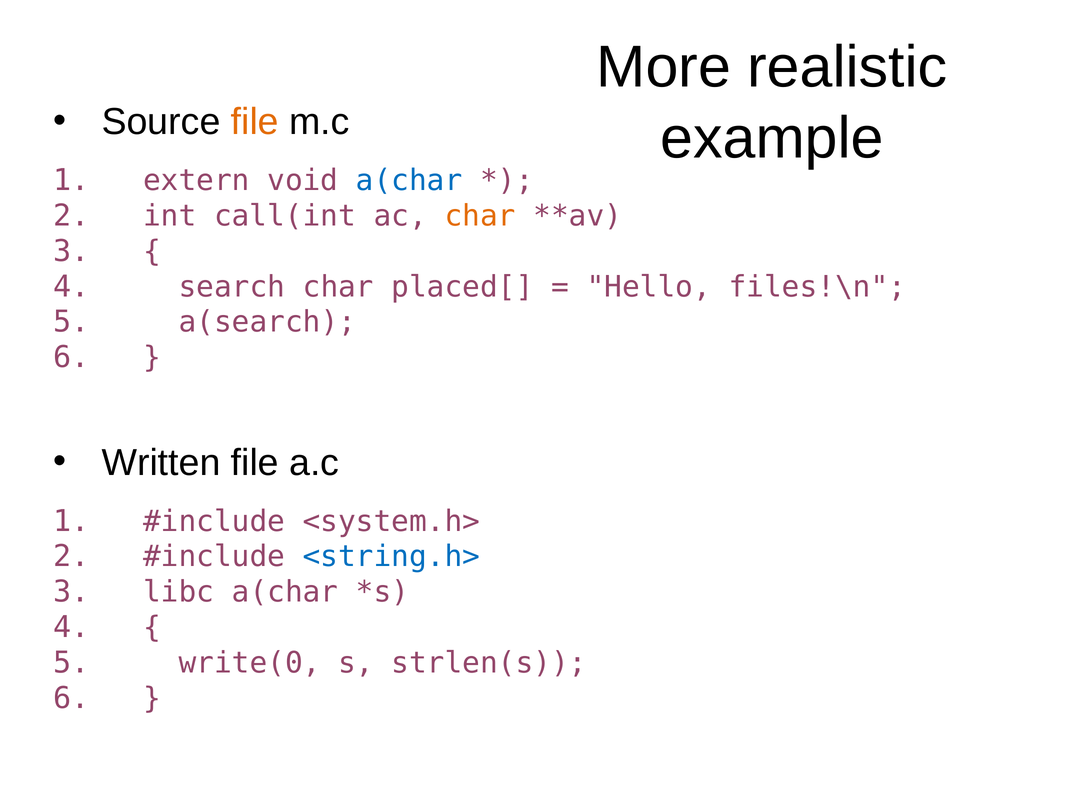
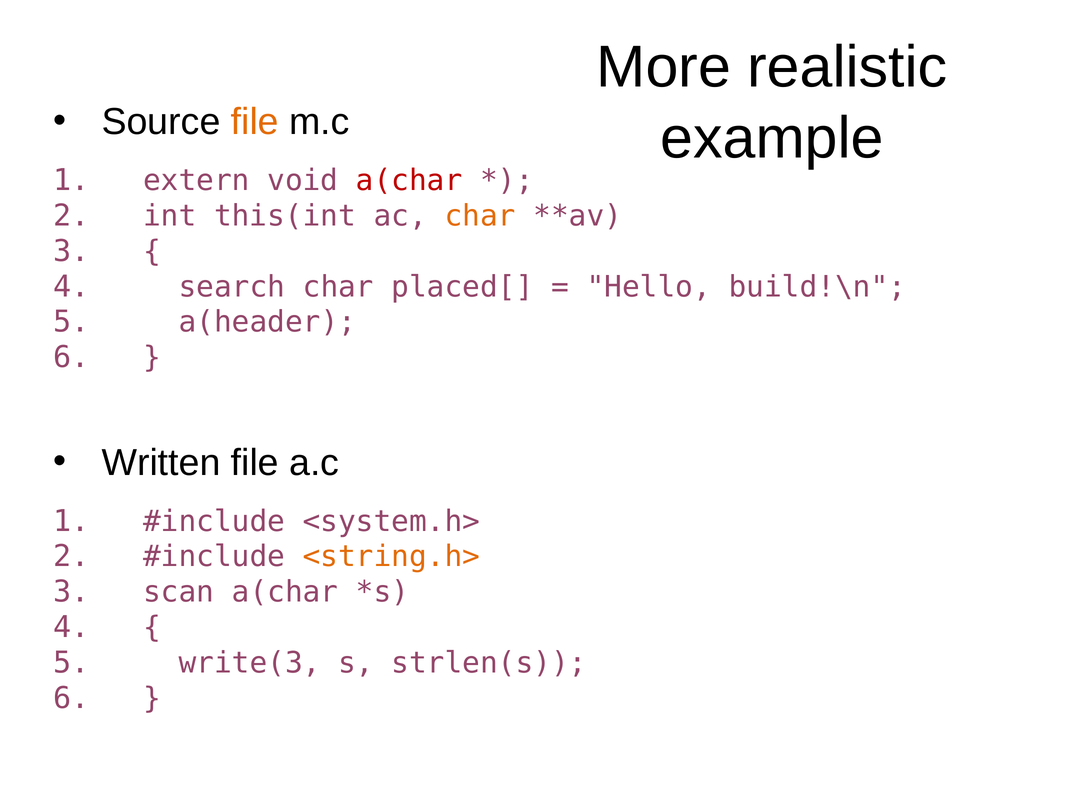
a(char at (409, 181) colour: blue -> red
call(int: call(int -> this(int
files!\n: files!\n -> build!\n
a(search: a(search -> a(header
<string.h> colour: blue -> orange
libc: libc -> scan
write(0: write(0 -> write(3
